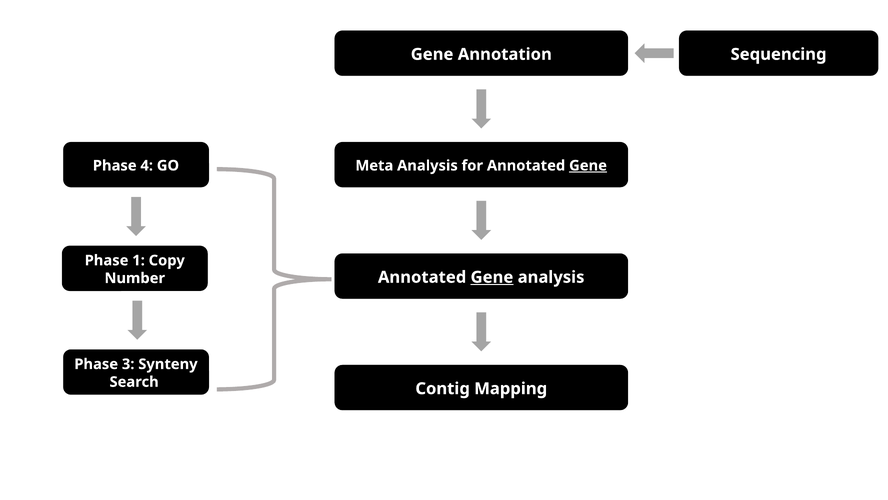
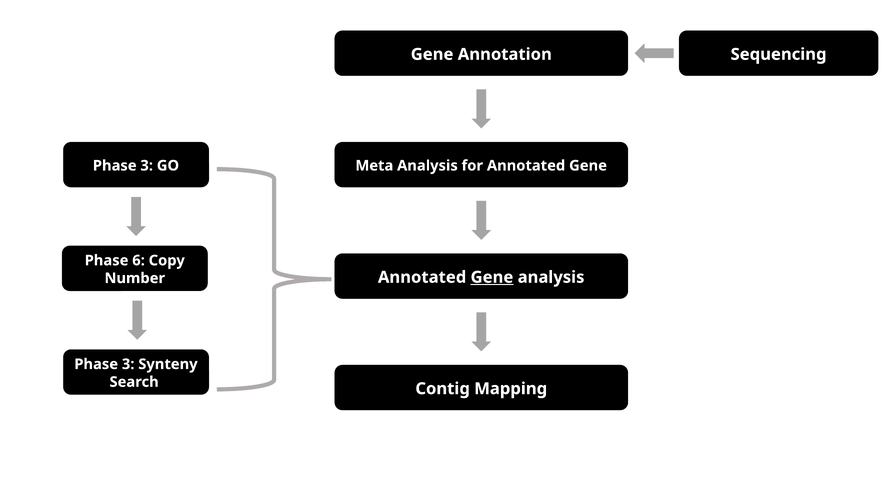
4 at (147, 165): 4 -> 3
Gene at (588, 165) underline: present -> none
1: 1 -> 6
